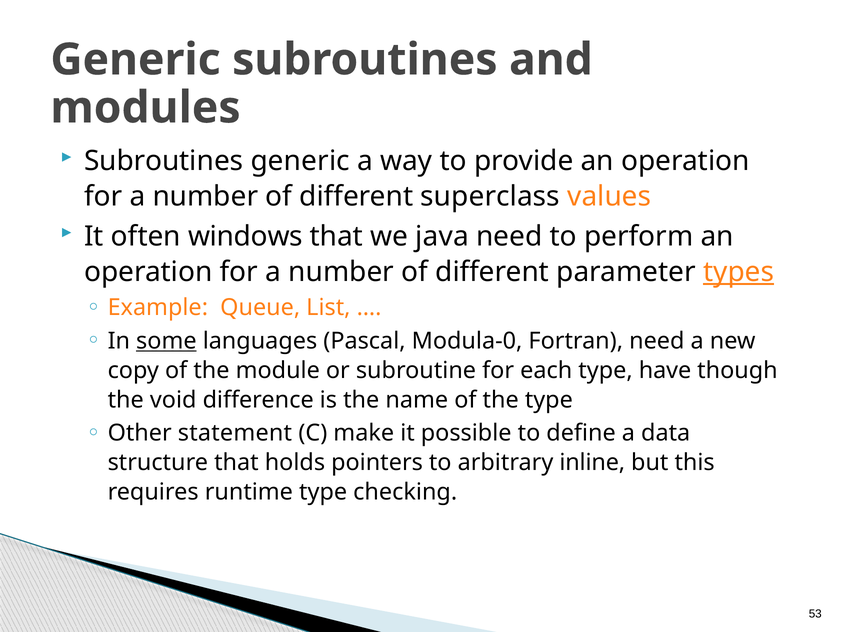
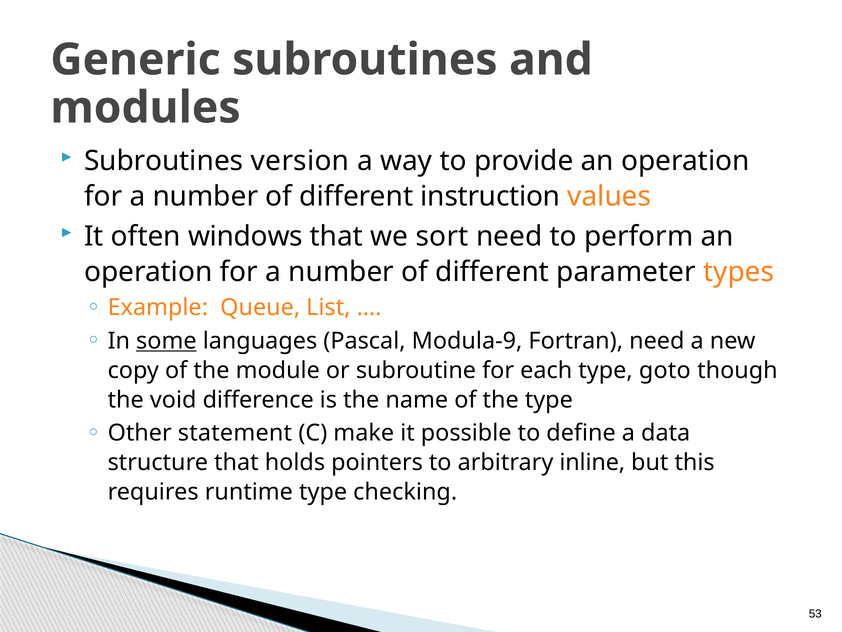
Subroutines generic: generic -> version
superclass: superclass -> instruction
java: java -> sort
types underline: present -> none
Modula-0: Modula-0 -> Modula-9
have: have -> goto
